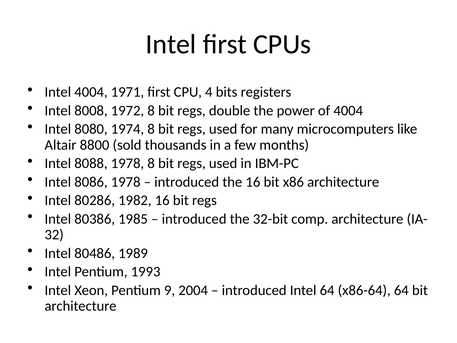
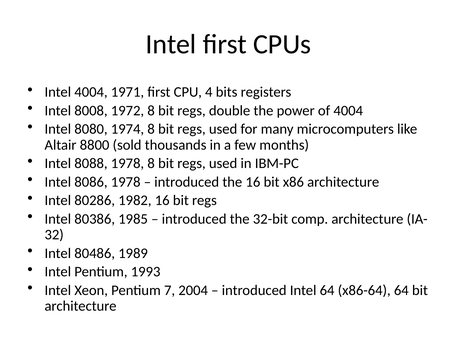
9: 9 -> 7
